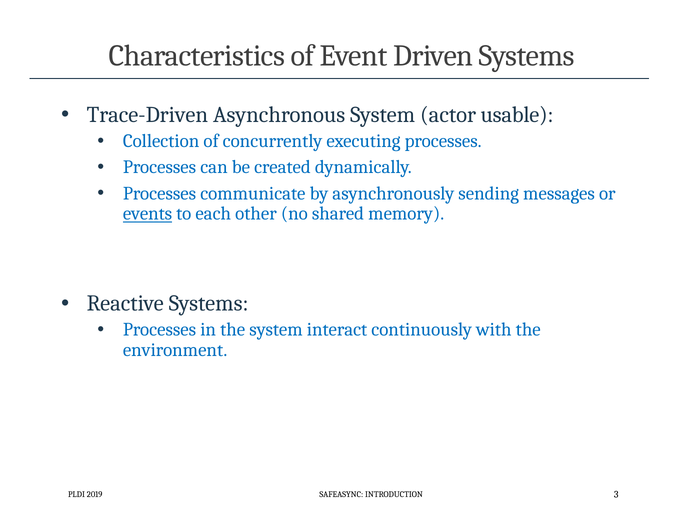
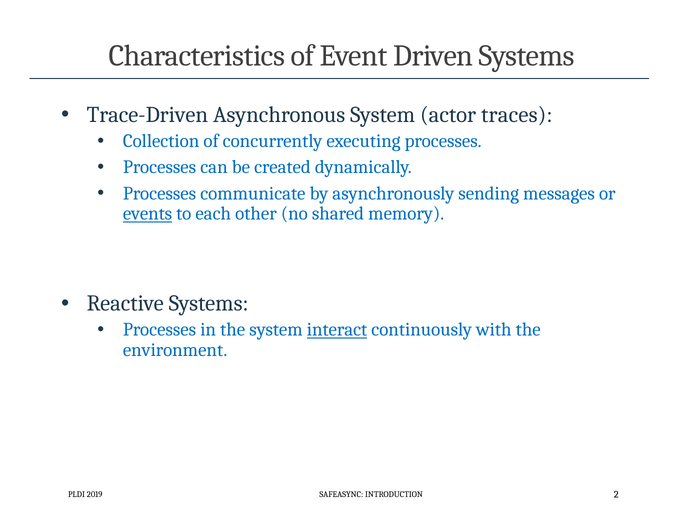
usable: usable -> traces
interact underline: none -> present
3: 3 -> 2
